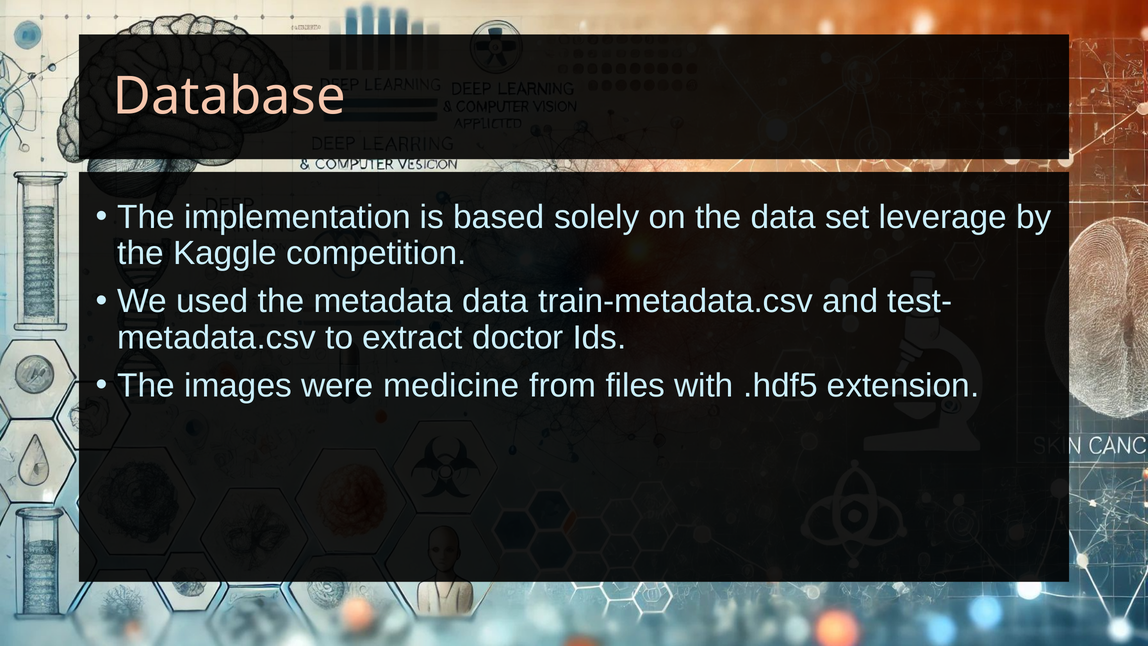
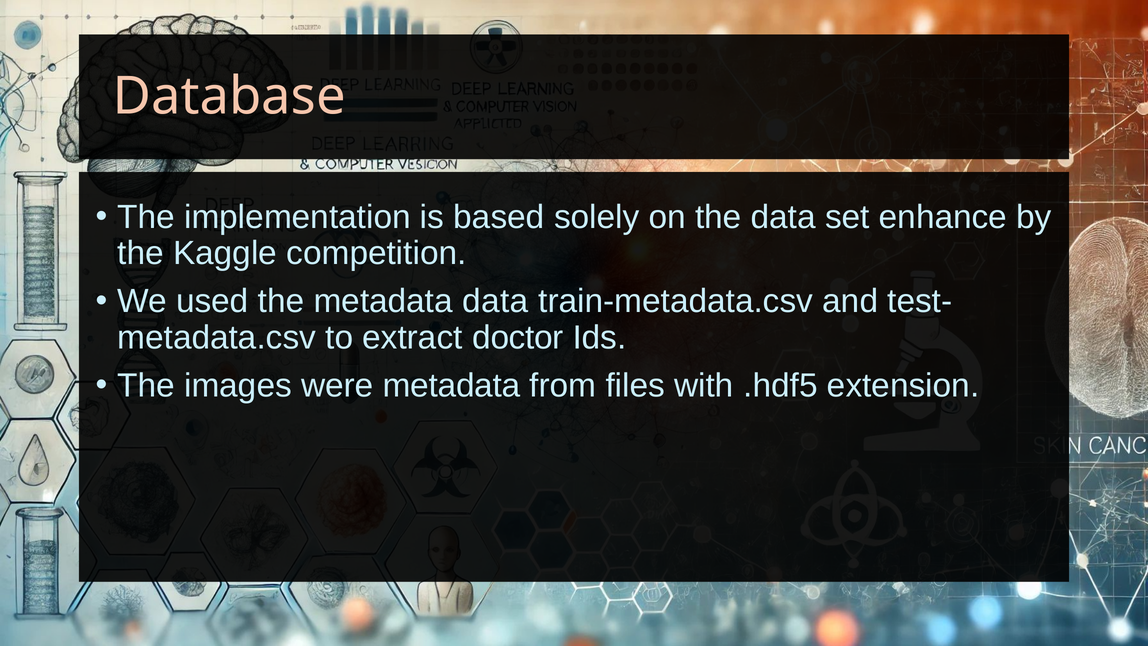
leverage: leverage -> enhance
were medicine: medicine -> metadata
